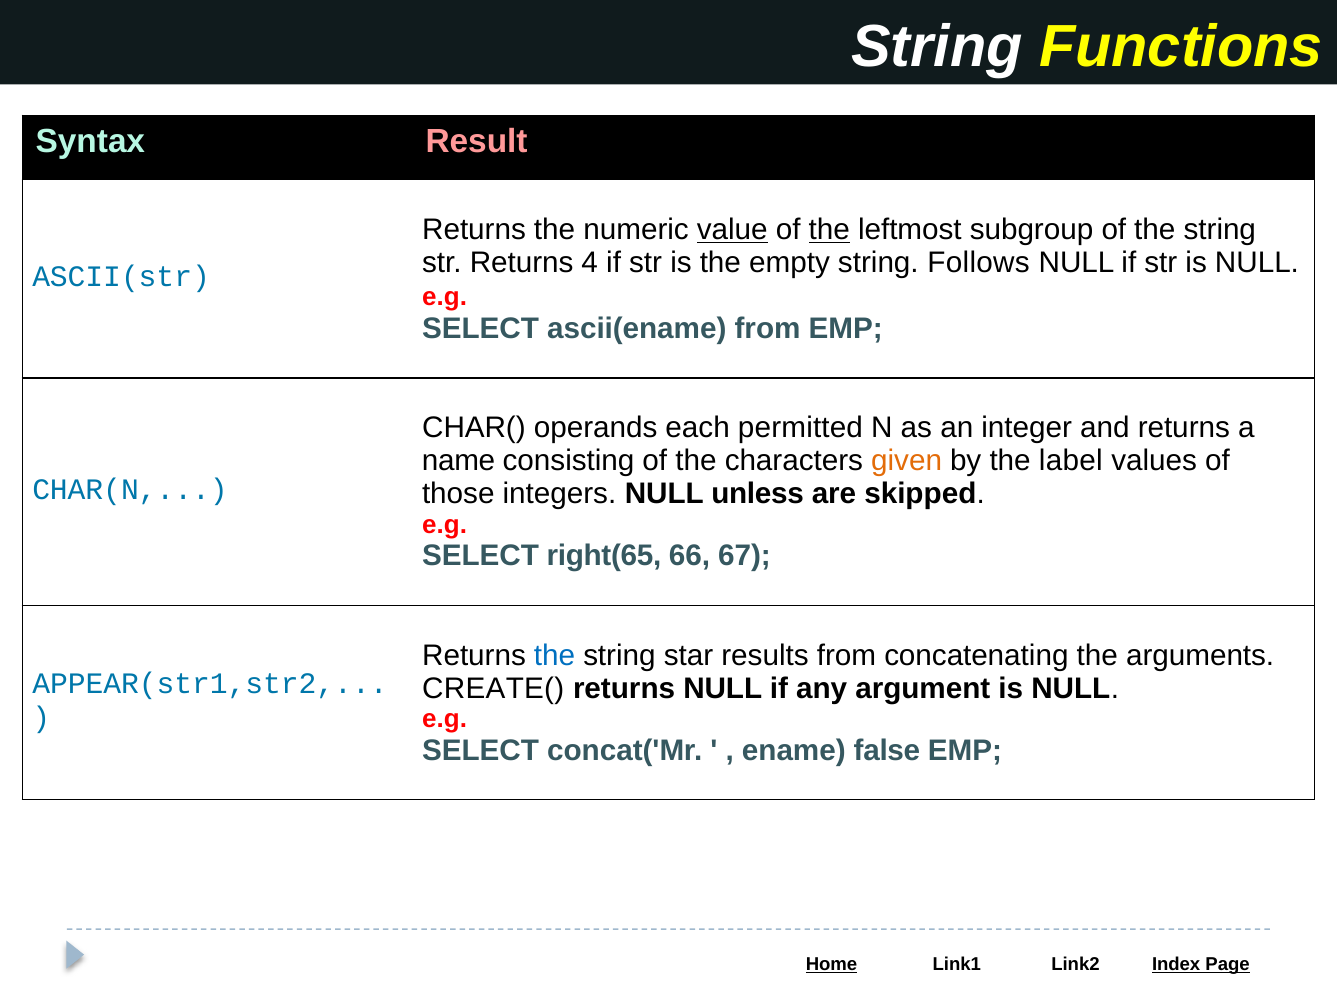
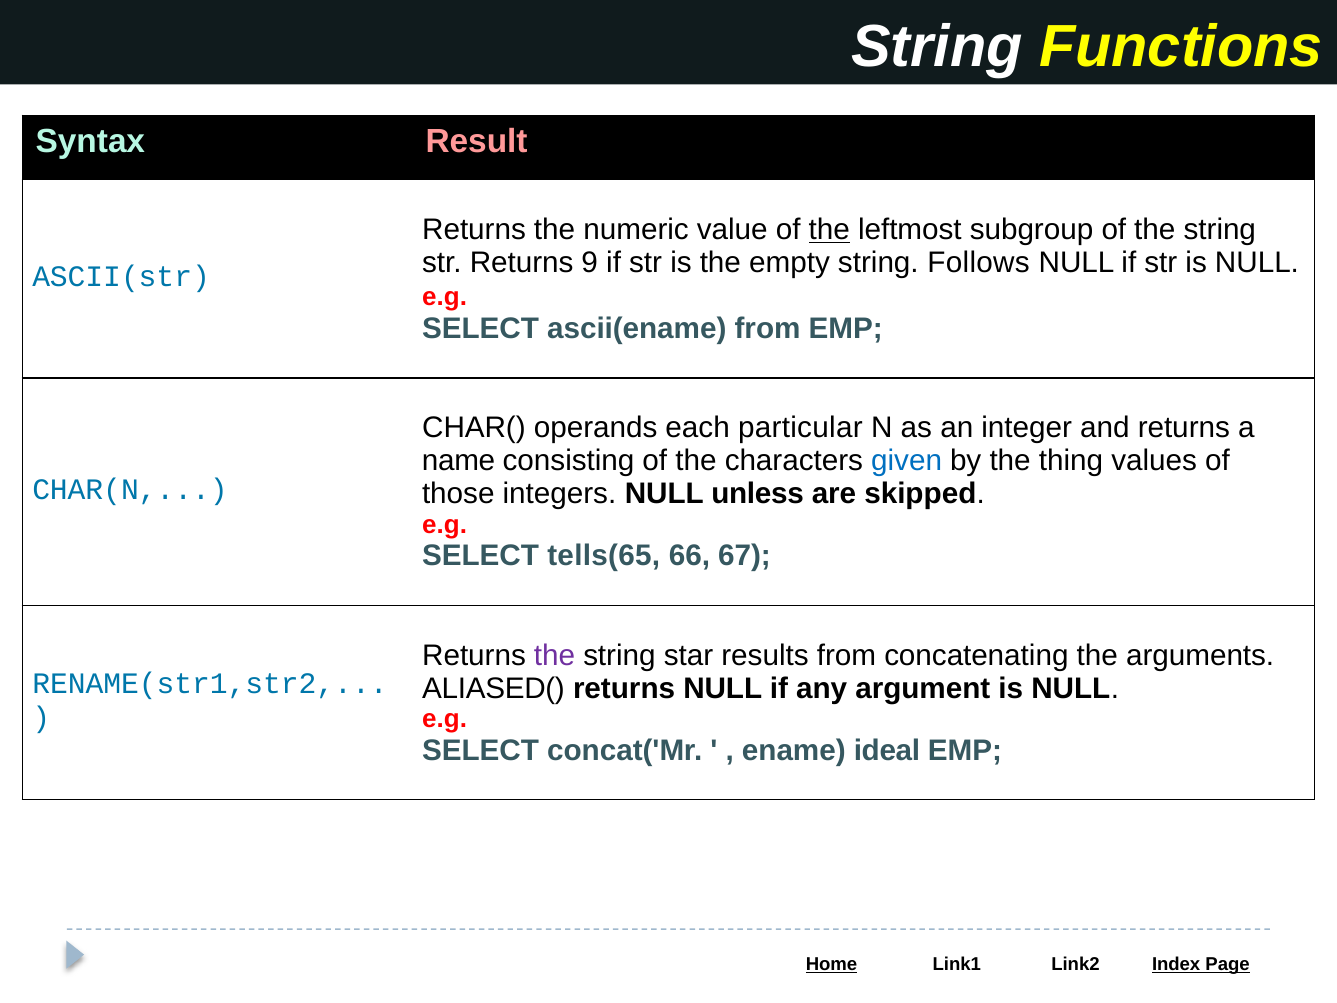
value underline: present -> none
4: 4 -> 9
permitted: permitted -> particular
given colour: orange -> blue
label: label -> thing
right(65: right(65 -> tells(65
the at (555, 655) colour: blue -> purple
APPEAR(str1,str2: APPEAR(str1,str2 -> RENAME(str1,str2
CREATE(: CREATE( -> ALIASED(
false: false -> ideal
